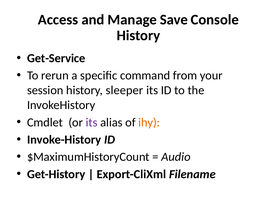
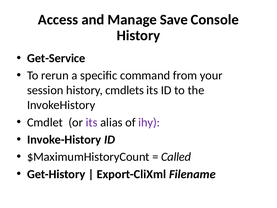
sleeper: sleeper -> cmdlets
ihy colour: orange -> purple
Audio: Audio -> Called
